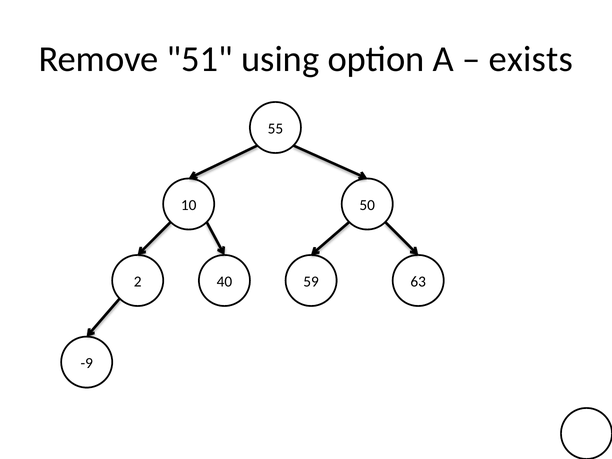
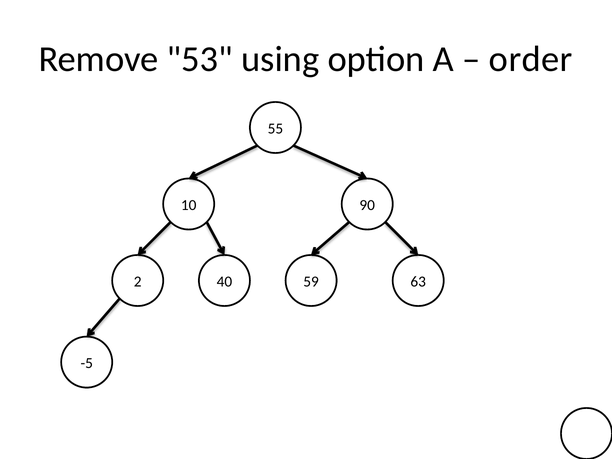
51: 51 -> 53
exists: exists -> order
50: 50 -> 90
-9: -9 -> -5
